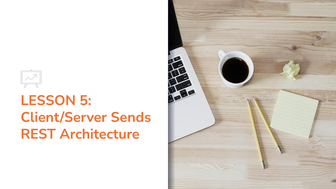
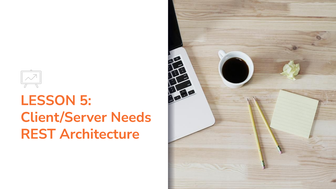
Sends: Sends -> Needs
